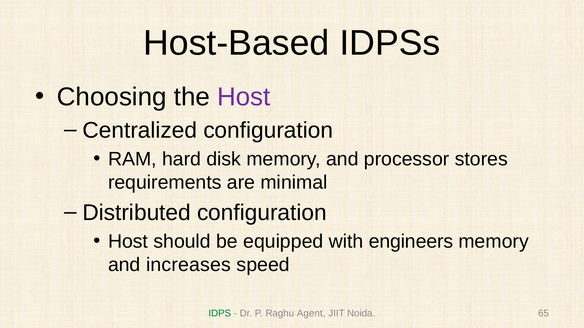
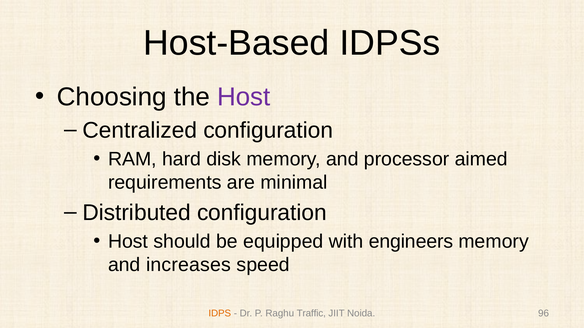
stores: stores -> aimed
IDPS colour: green -> orange
Agent: Agent -> Traffic
65: 65 -> 96
